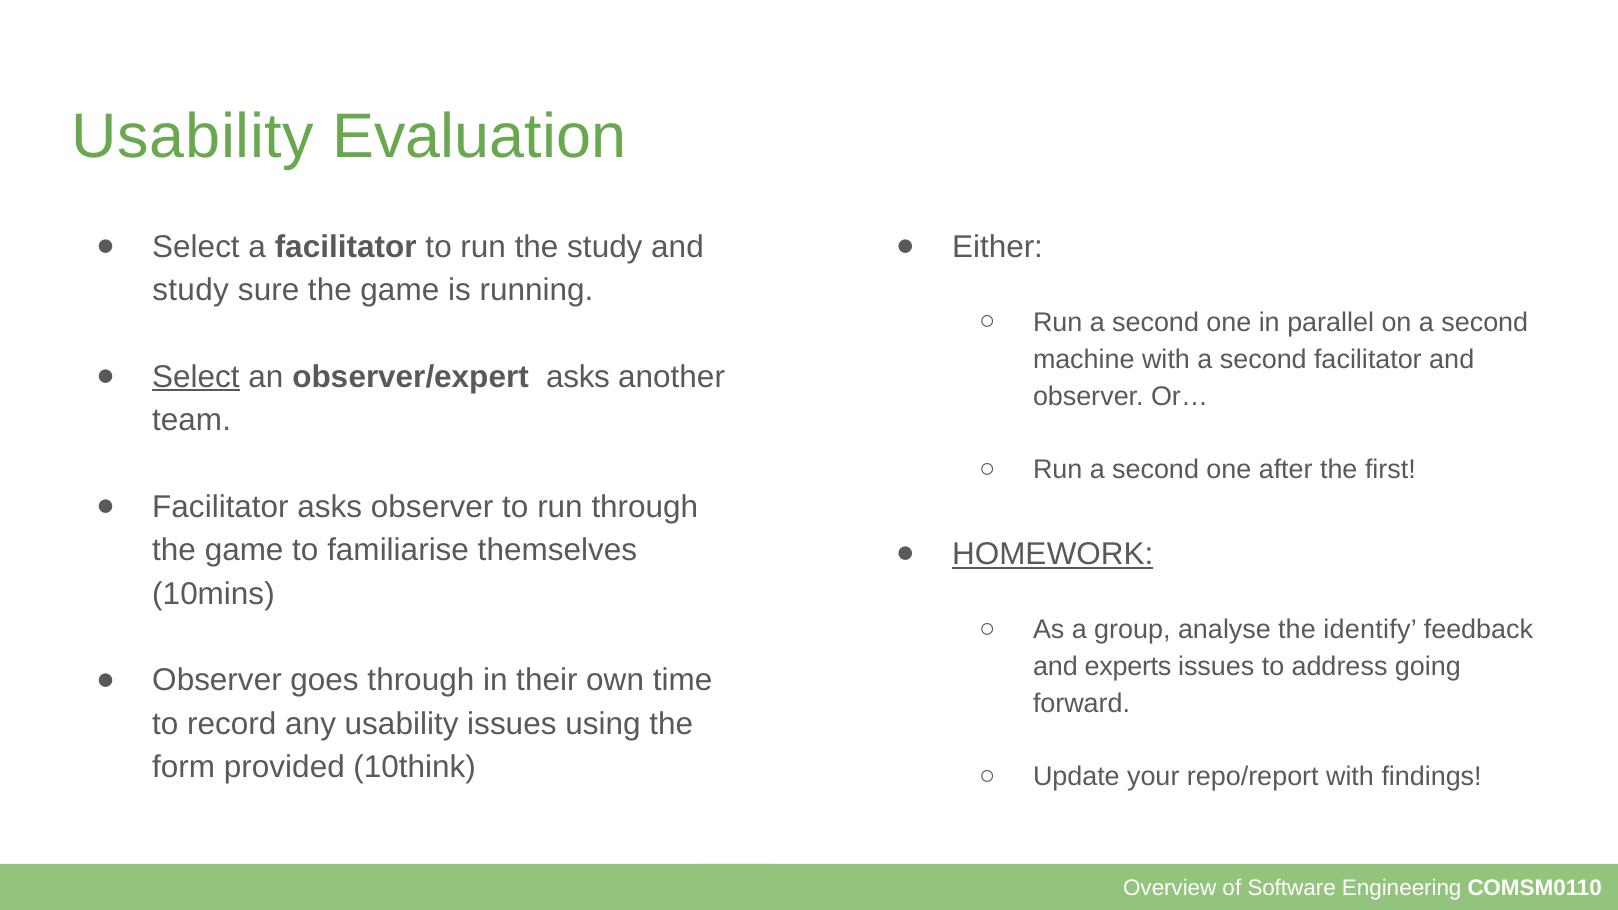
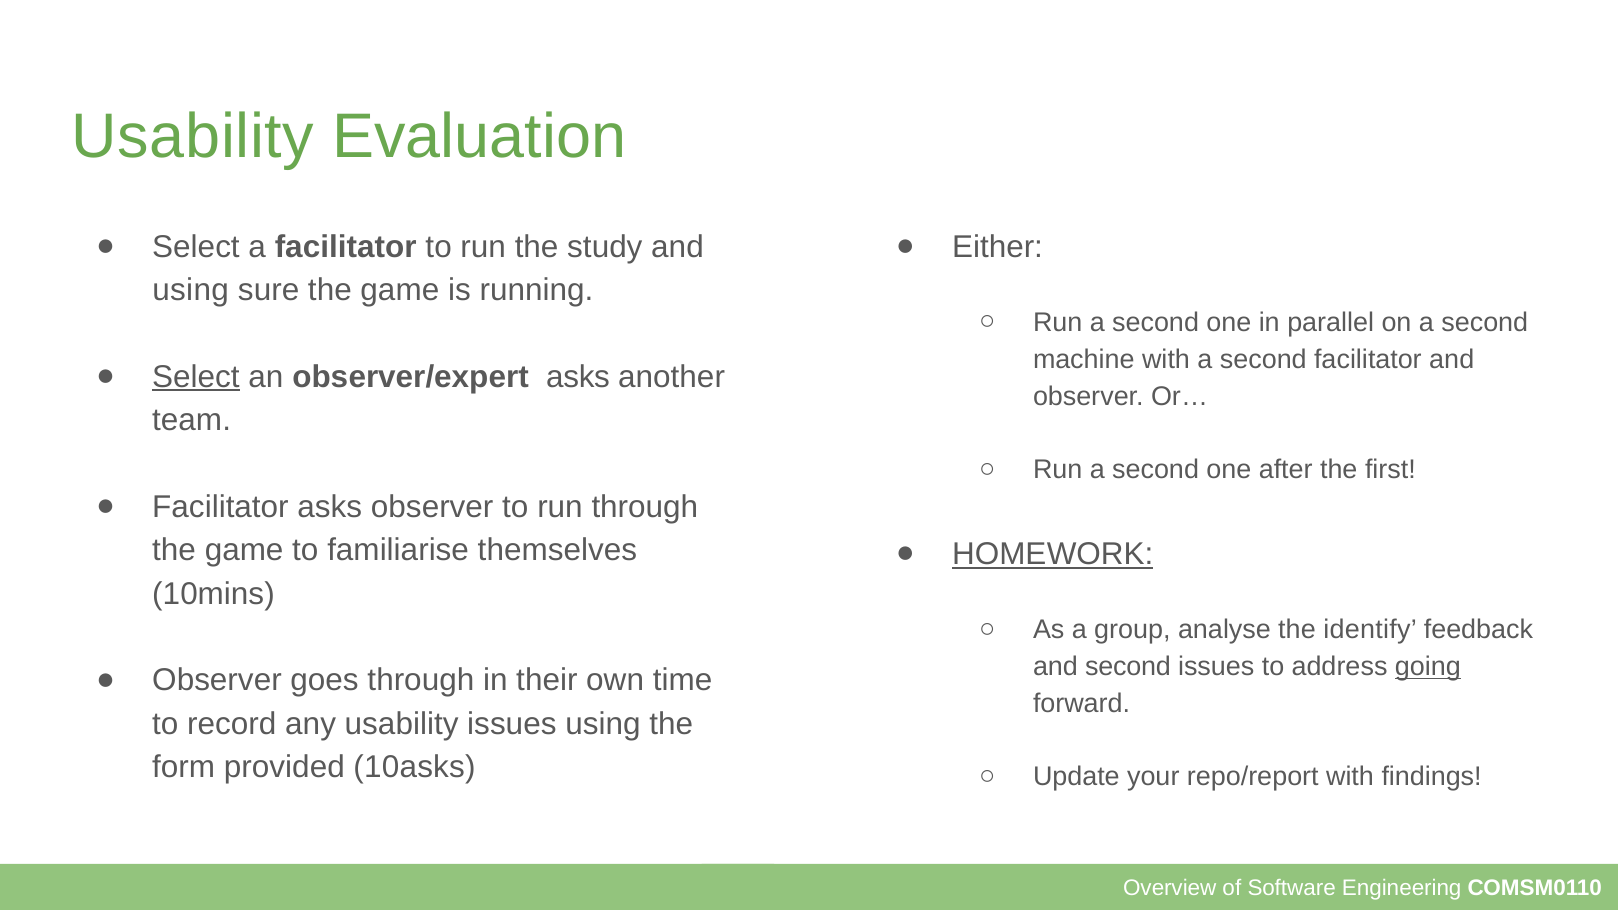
study at (191, 290): study -> using
and experts: experts -> second
going underline: none -> present
10think: 10think -> 10asks
